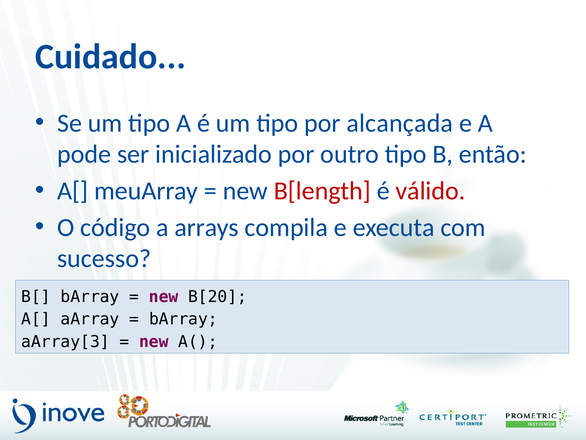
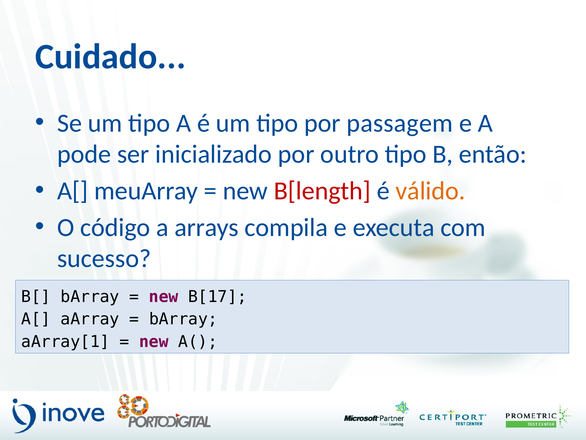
alcançada: alcançada -> passagem
válido colour: red -> orange
B[20: B[20 -> B[17
aArray[3: aArray[3 -> aArray[1
